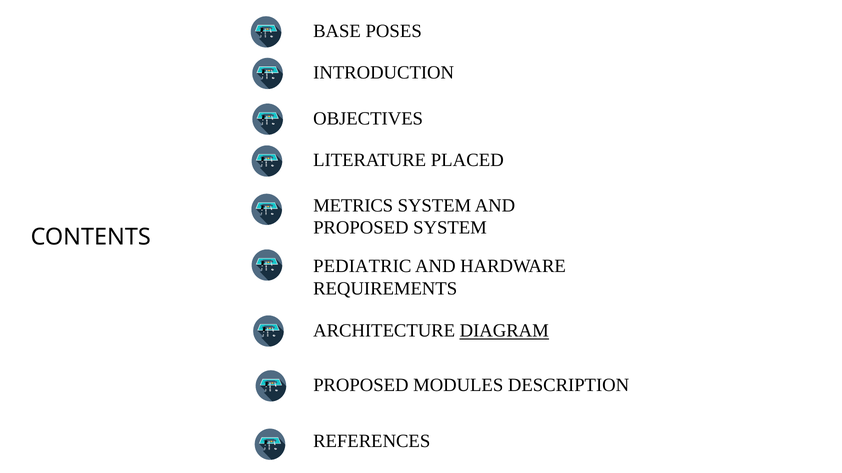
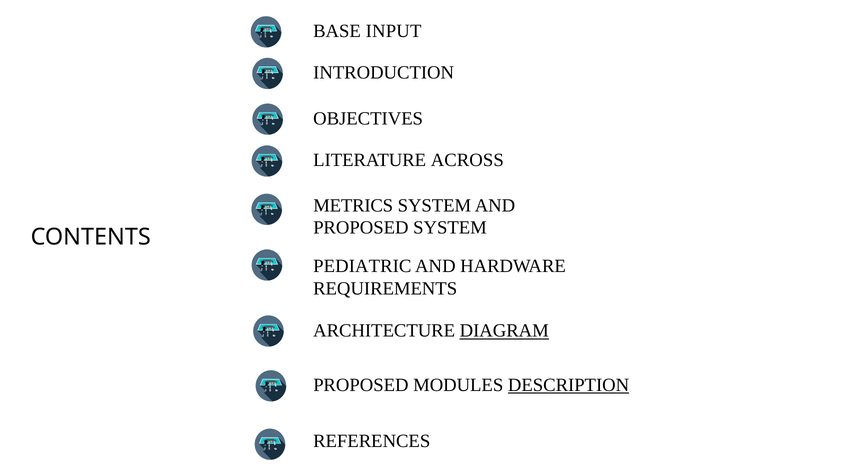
POSES: POSES -> INPUT
PLACED: PLACED -> ACROSS
DESCRIPTION underline: none -> present
